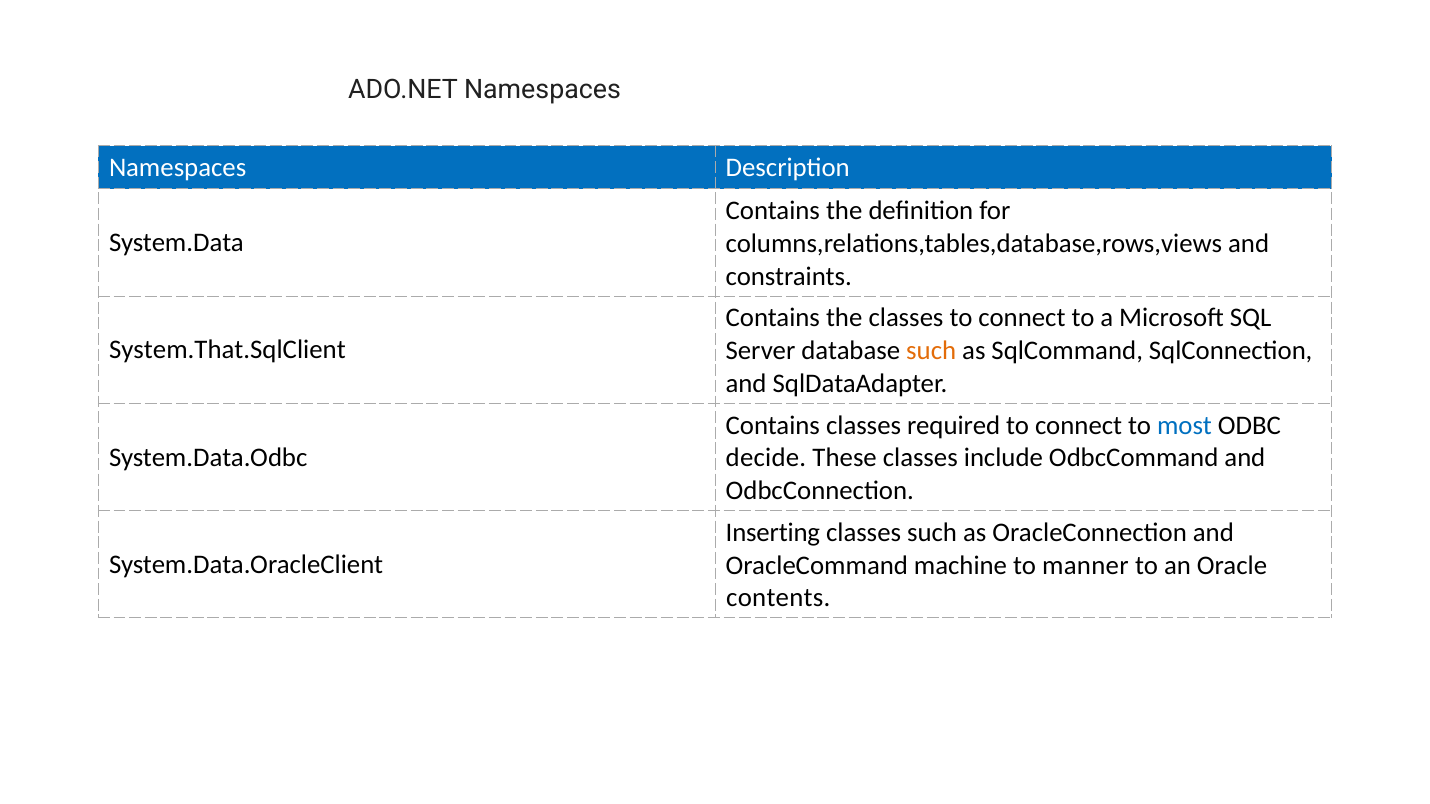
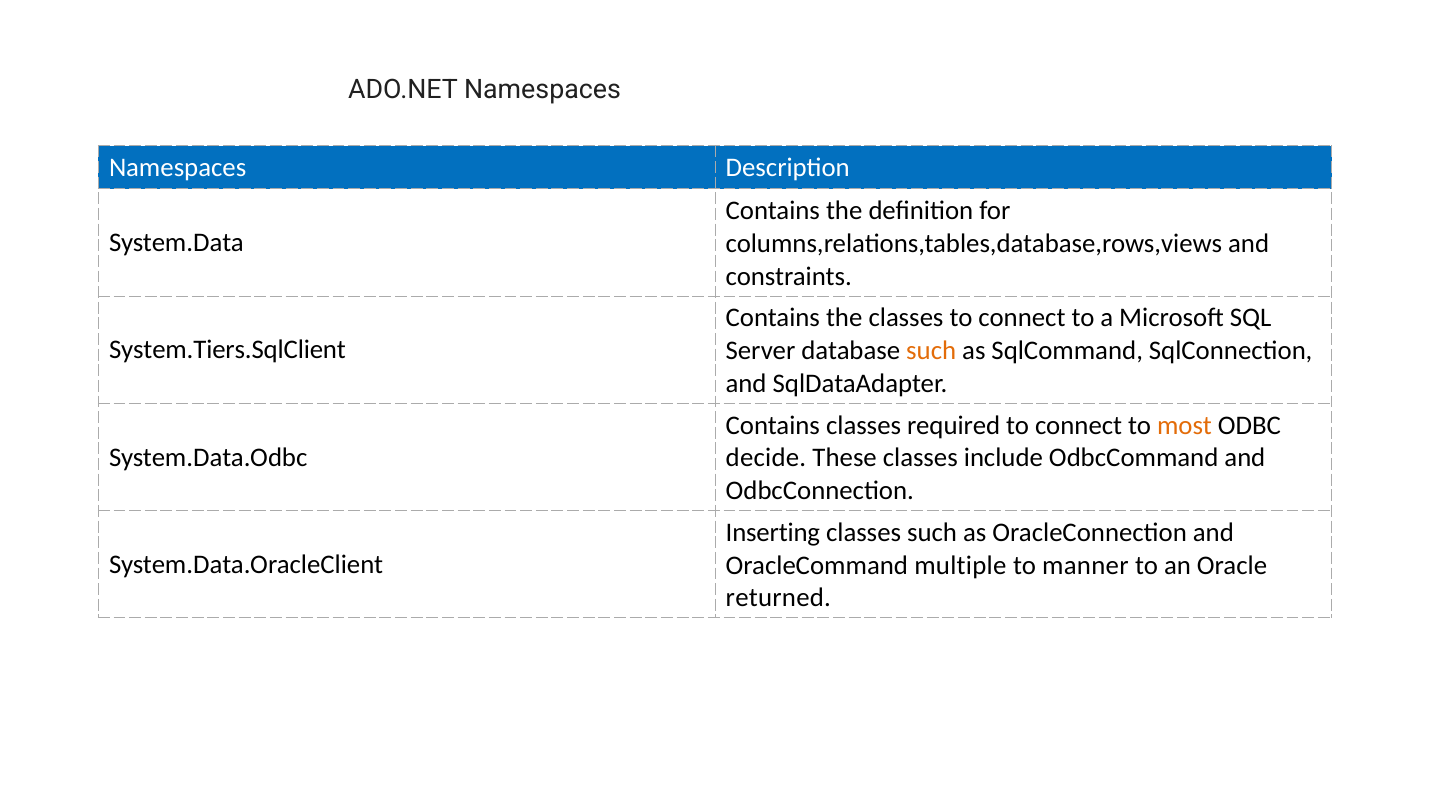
System.That.SqlClient: System.That.SqlClient -> System.Tiers.SqlClient
most colour: blue -> orange
machine: machine -> multiple
contents: contents -> returned
